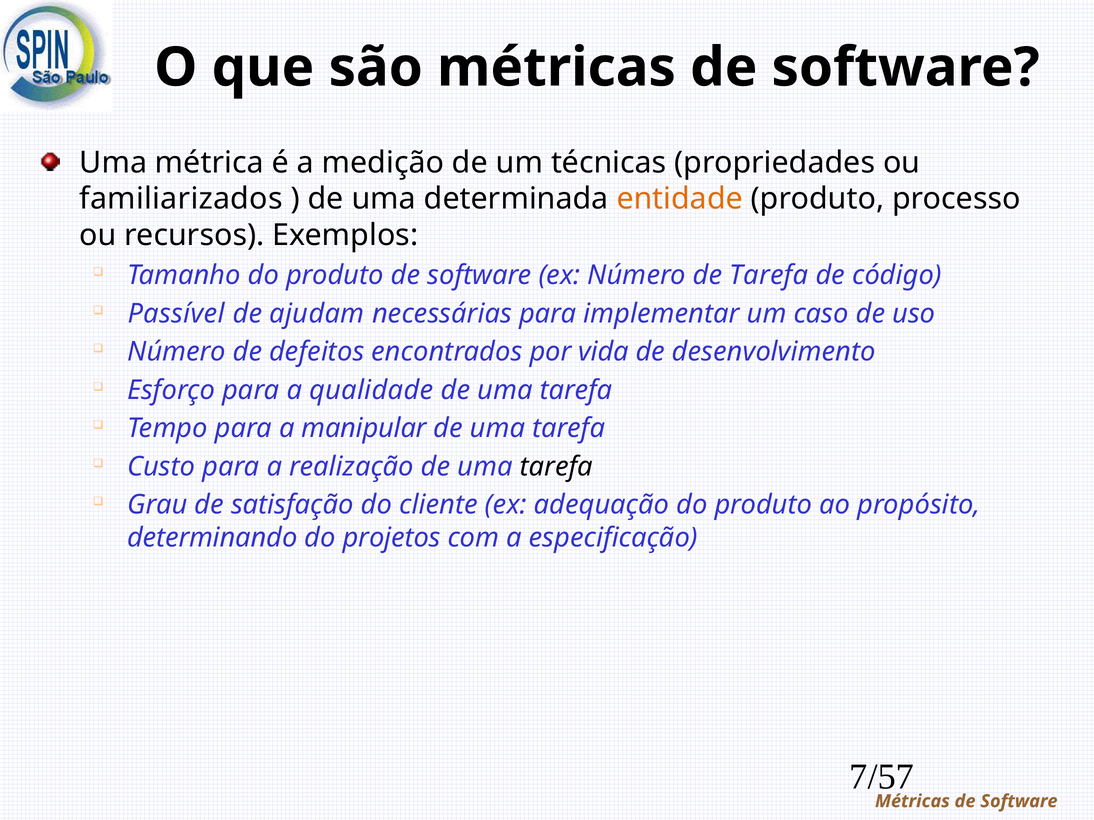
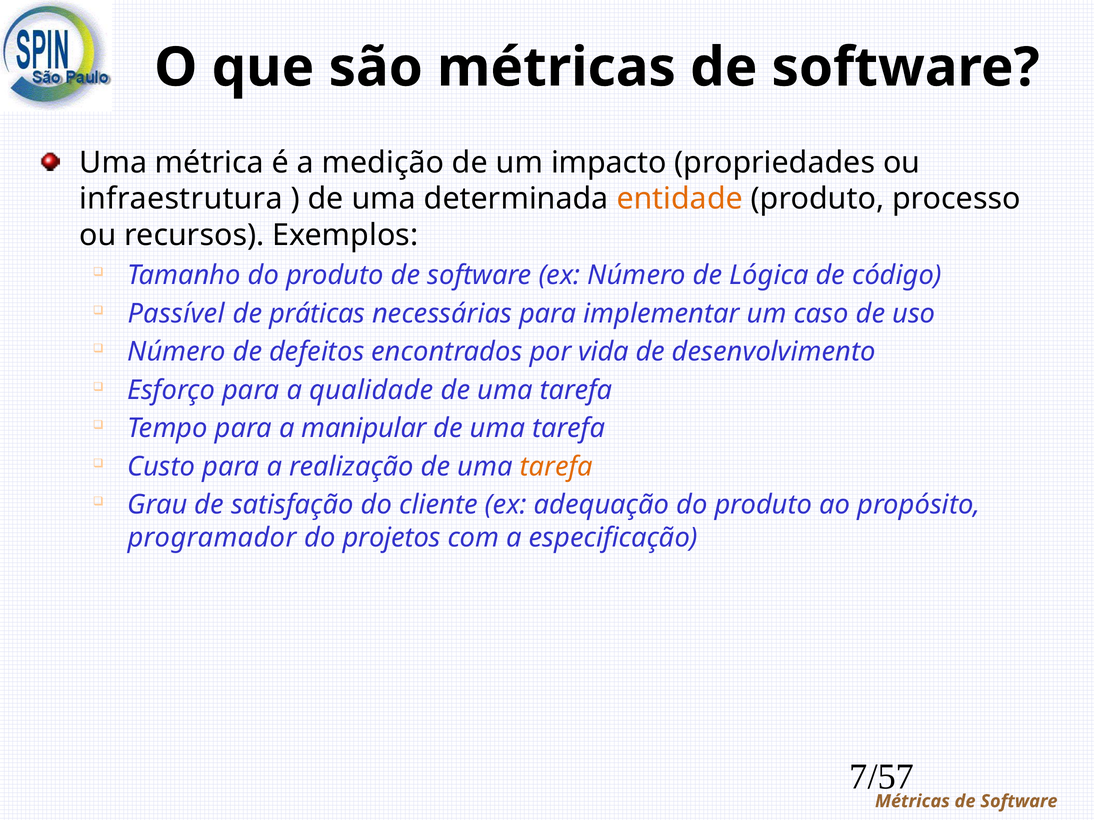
técnicas: técnicas -> impacto
familiarizados: familiarizados -> infraestrutura
de Tarefa: Tarefa -> Lógica
ajudam: ajudam -> práticas
tarefa at (556, 467) colour: black -> orange
determinando: determinando -> programador
